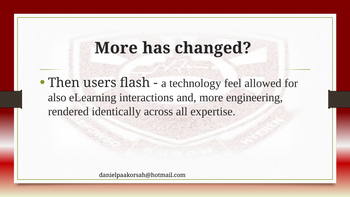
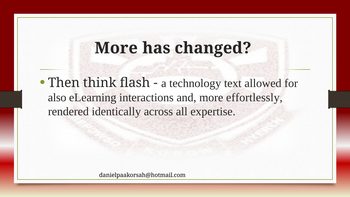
users: users -> think
feel: feel -> text
engineering: engineering -> effortlessly
